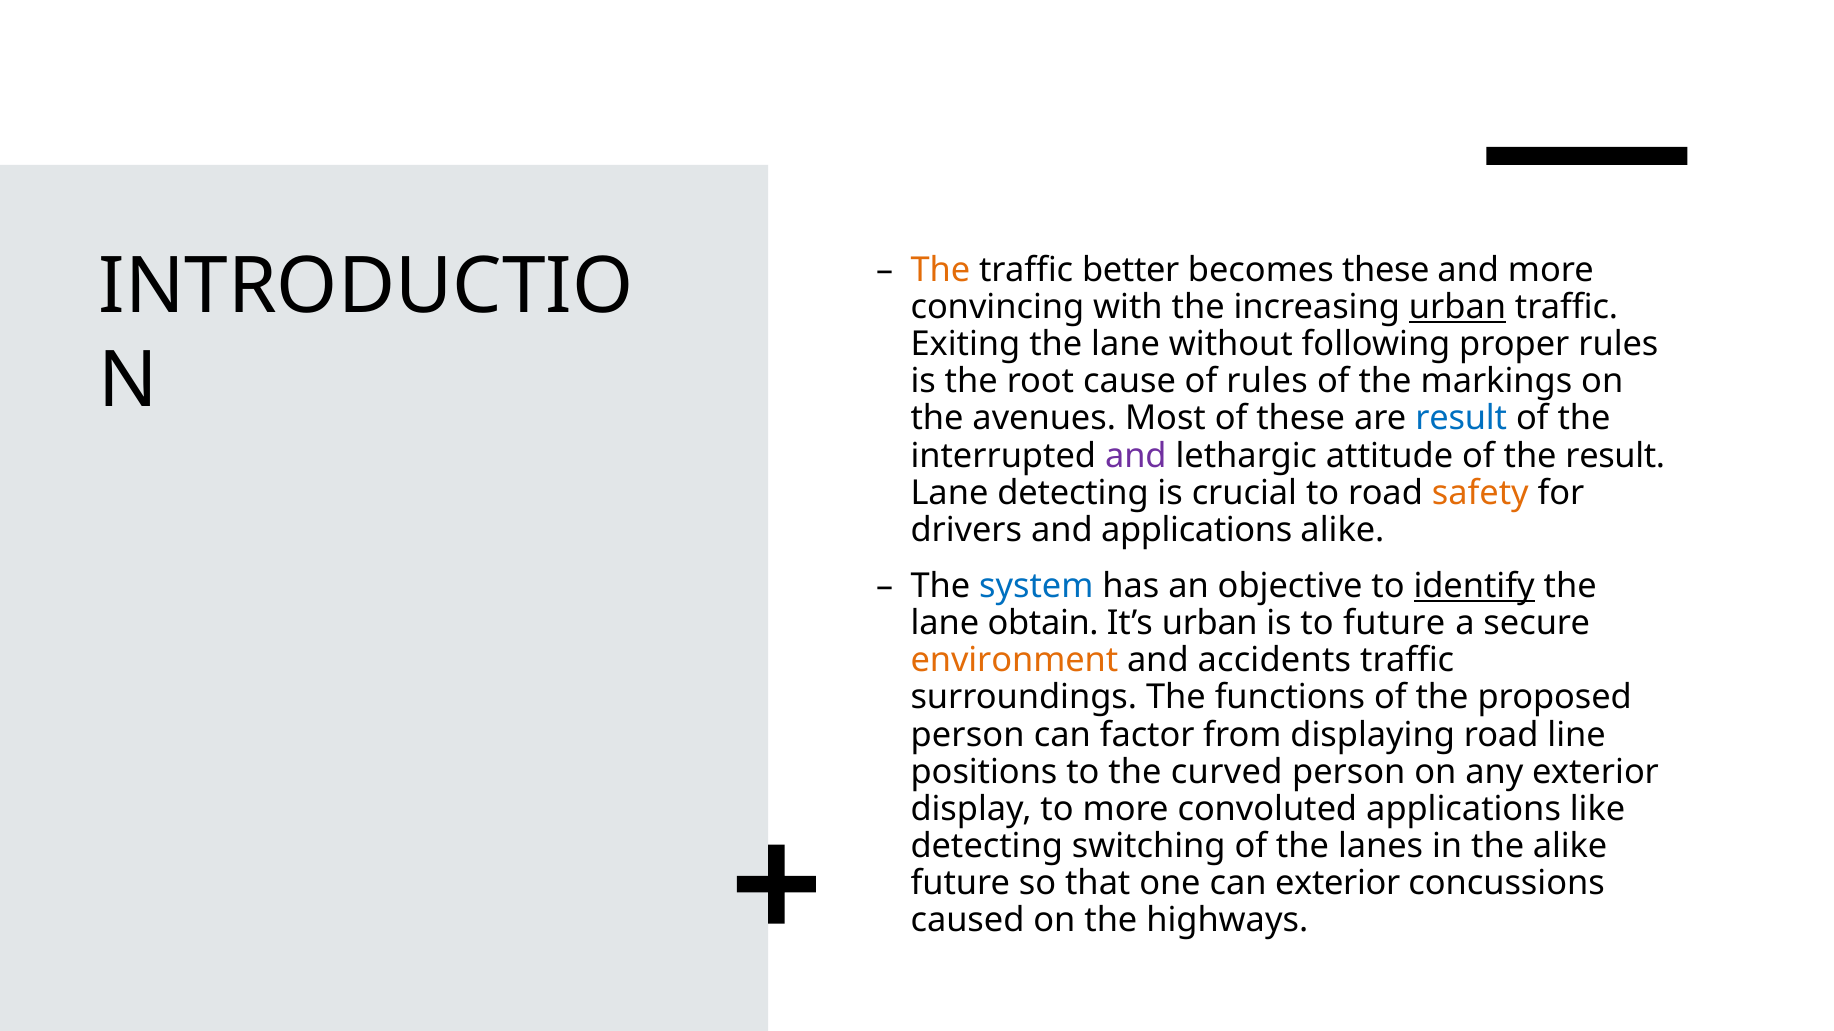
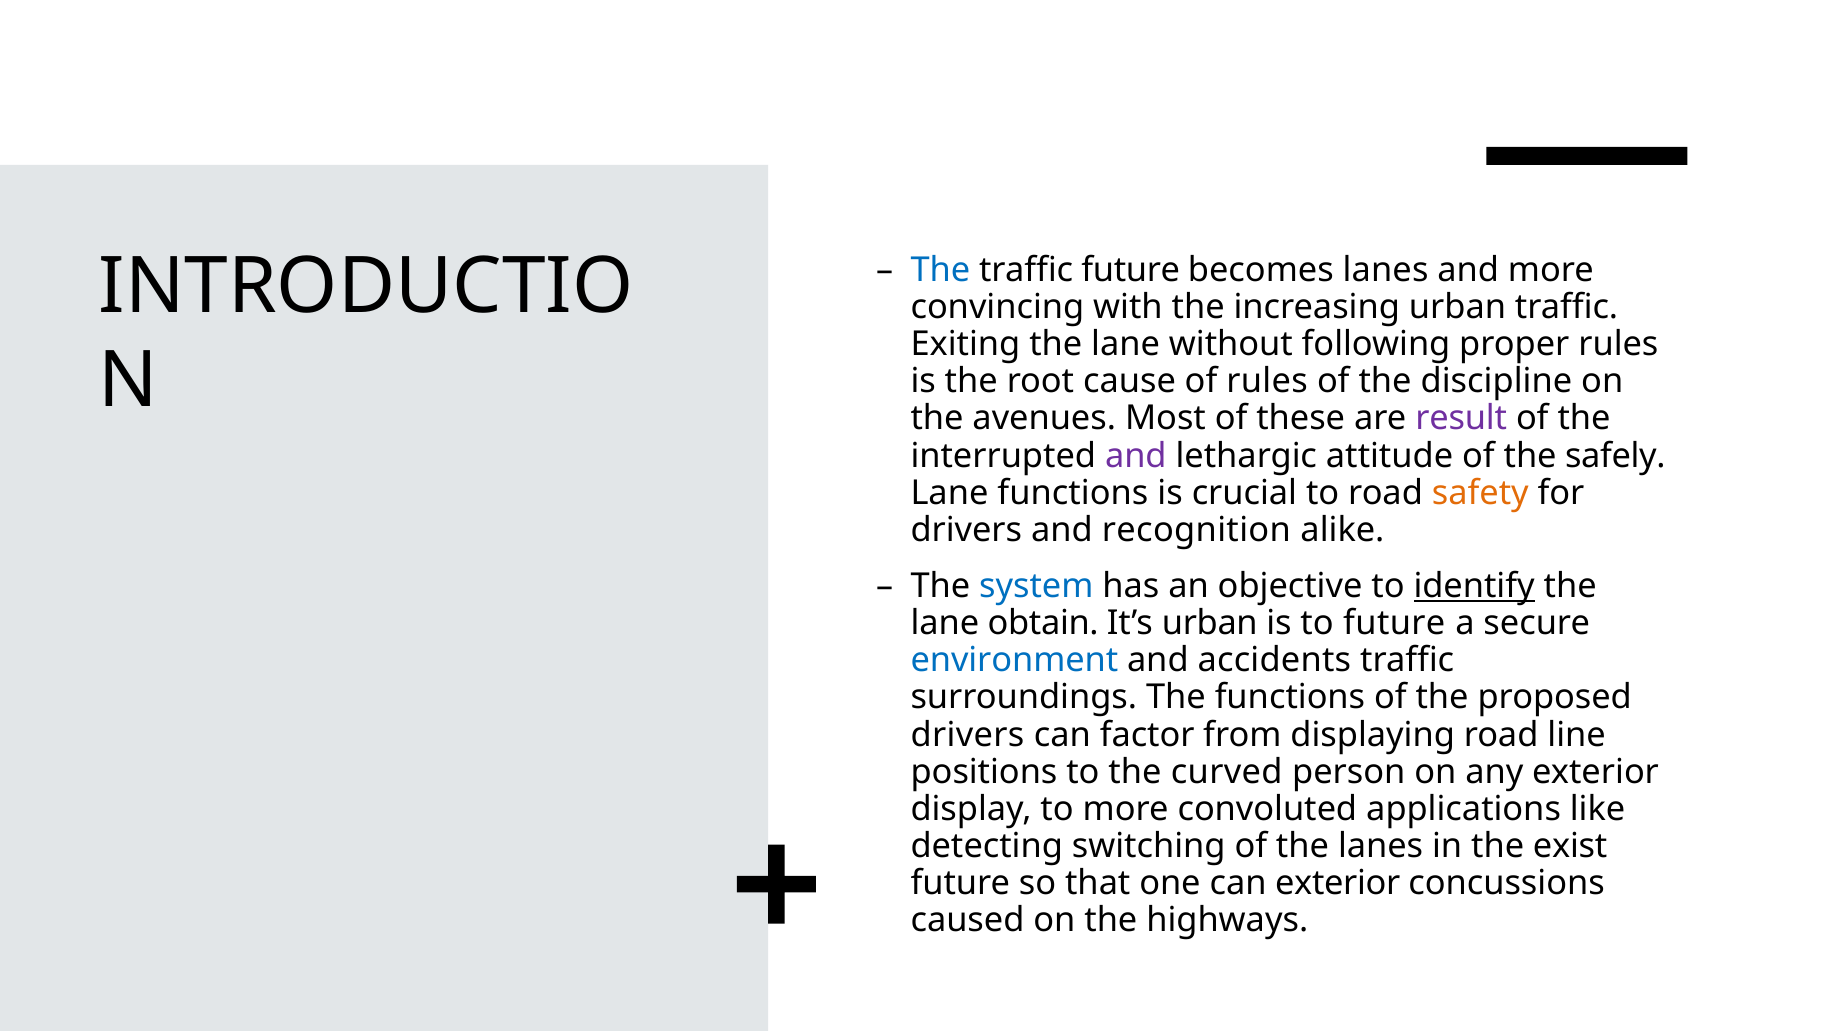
The at (940, 270) colour: orange -> blue
traffic better: better -> future
becomes these: these -> lanes
urban at (1458, 307) underline: present -> none
markings: markings -> discipline
result at (1461, 419) colour: blue -> purple
the result: result -> safely
Lane detecting: detecting -> functions
and applications: applications -> recognition
environment colour: orange -> blue
person at (968, 735): person -> drivers
the alike: alike -> exist
